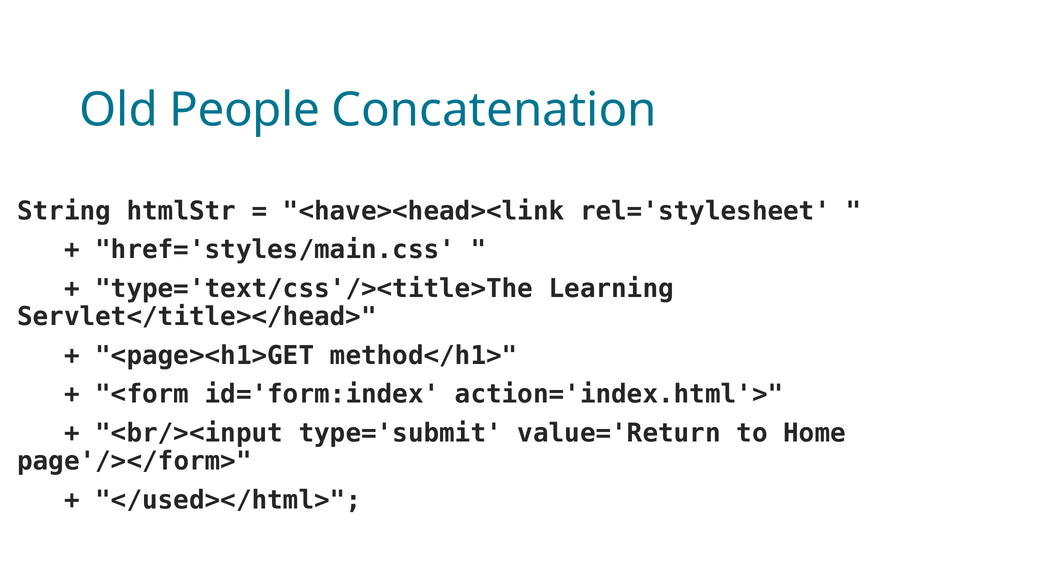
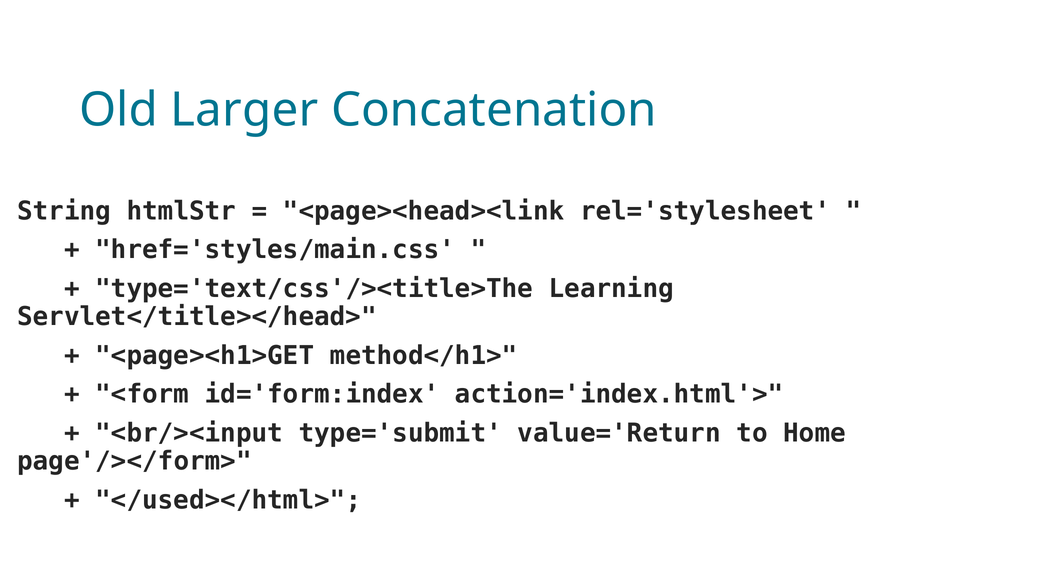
People: People -> Larger
<have><head><link: <have><head><link -> <page><head><link
